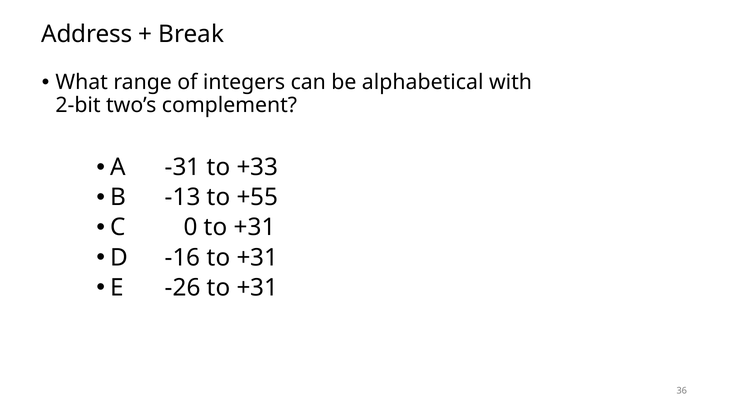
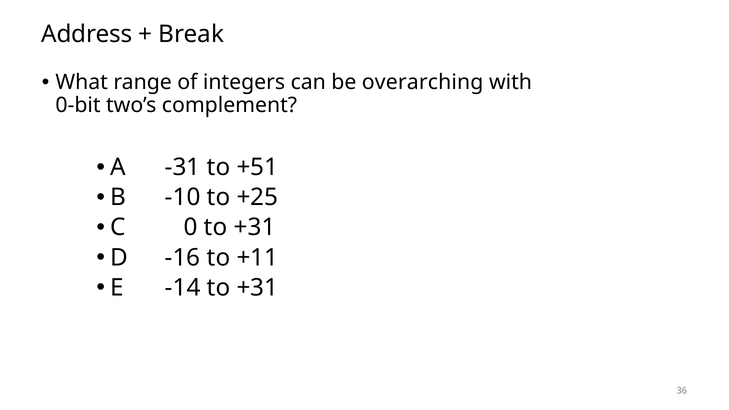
alphabetical: alphabetical -> overarching
2-bit: 2-bit -> 0-bit
+33: +33 -> +51
-13: -13 -> -10
+55: +55 -> +25
-16 to +31: +31 -> +11
-26: -26 -> -14
